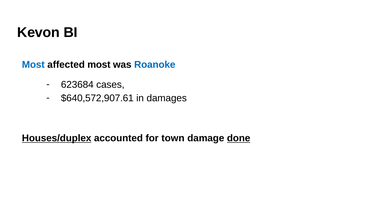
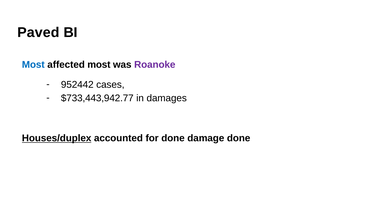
Kevon: Kevon -> Paved
Roanoke colour: blue -> purple
623684: 623684 -> 952442
$640,572,907.61: $640,572,907.61 -> $733,443,942.77
for town: town -> done
done at (239, 138) underline: present -> none
